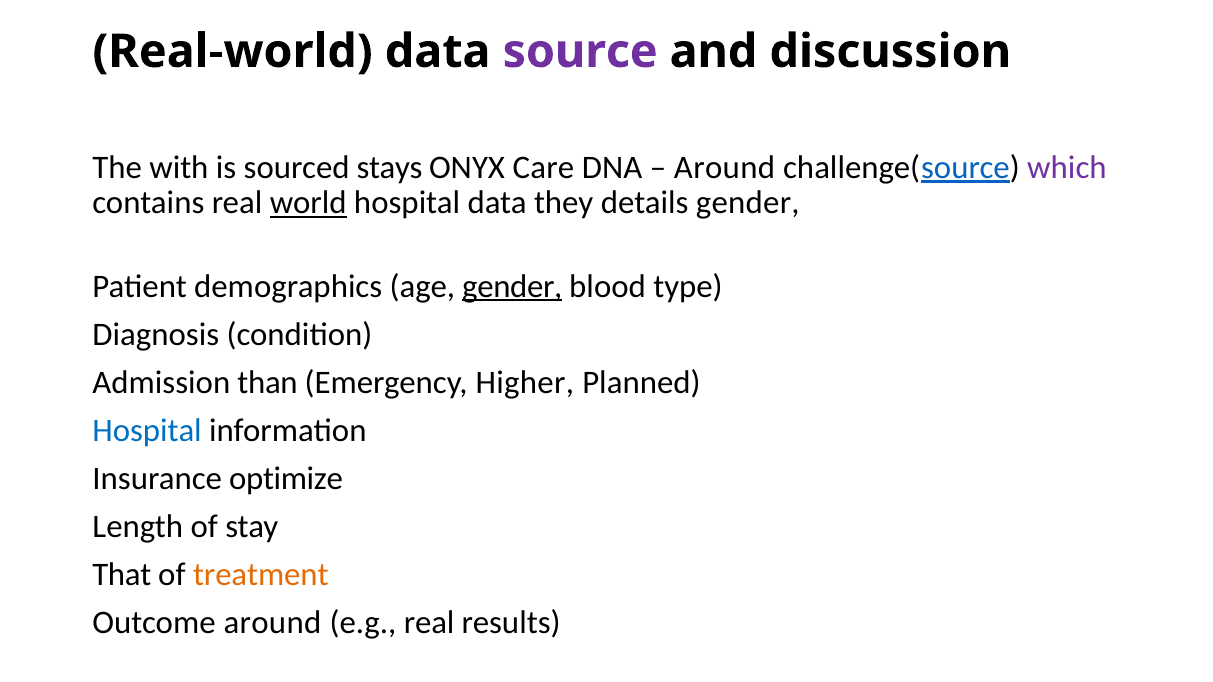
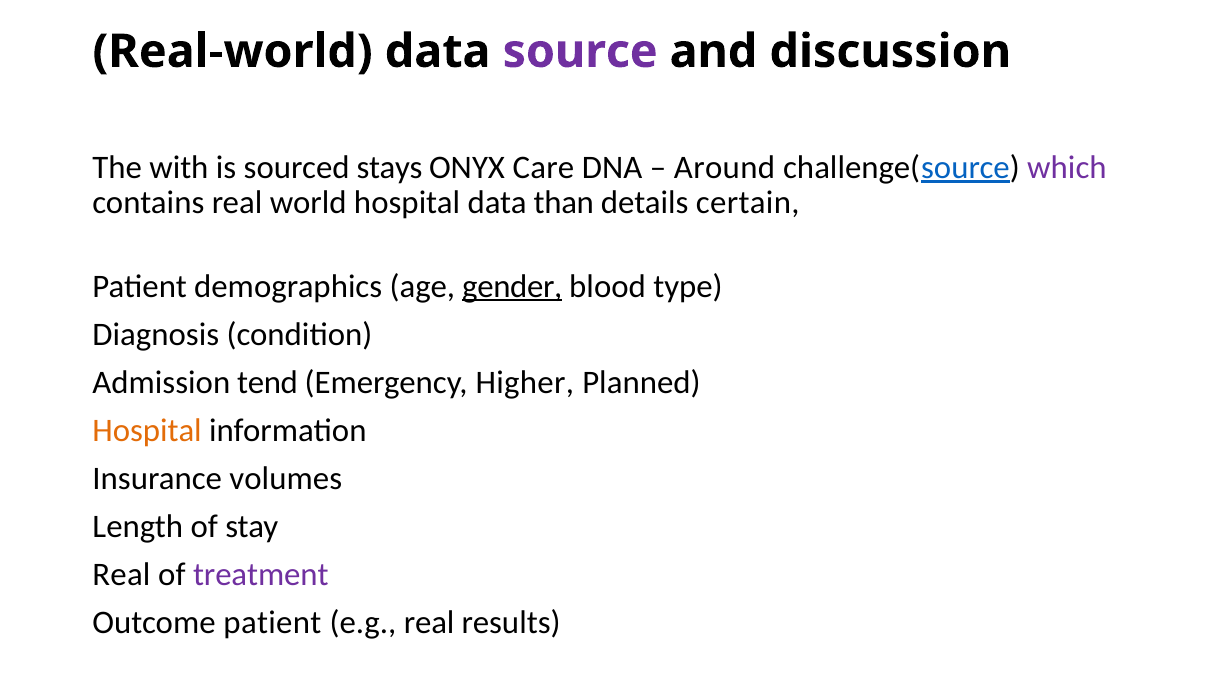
world underline: present -> none
they: they -> than
details gender: gender -> certain
than: than -> tend
Hospital at (147, 431) colour: blue -> orange
optimize: optimize -> volumes
That at (122, 575): That -> Real
treatment colour: orange -> purple
Outcome around: around -> patient
